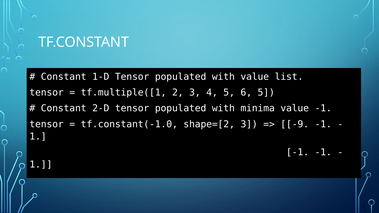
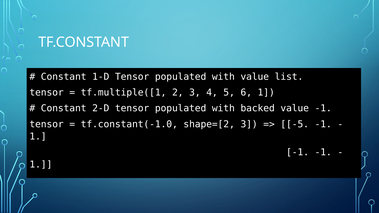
6 5: 5 -> 1
minima: minima -> backed
-9: -9 -> -5
